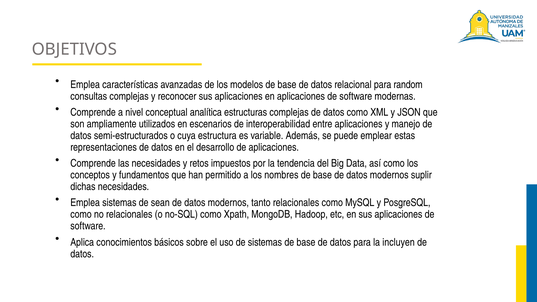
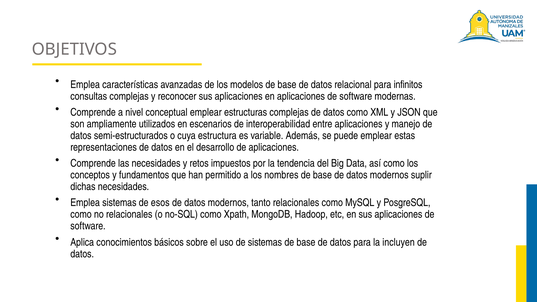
random: random -> infinitos
conceptual analítica: analítica -> emplear
sean: sean -> esos
